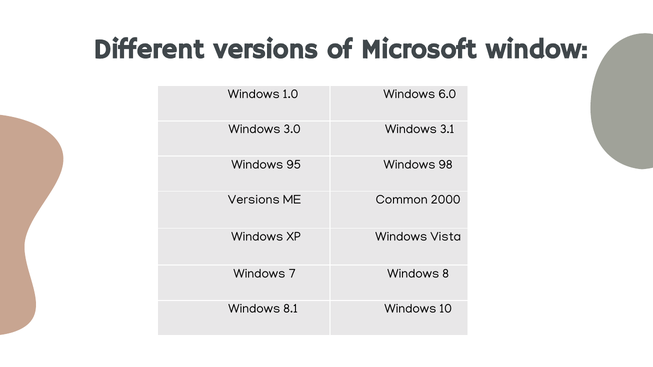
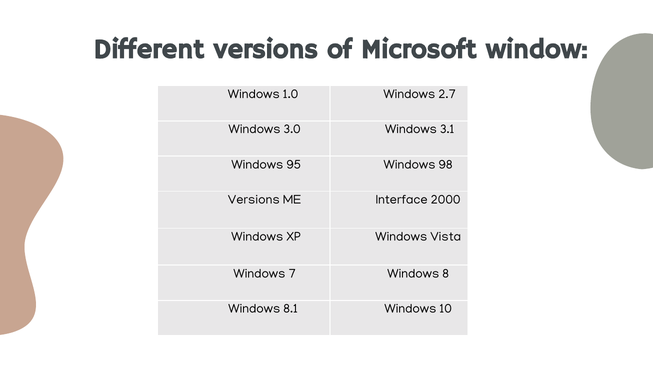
6.0: 6.0 -> 2.7
Common: Common -> Interface
